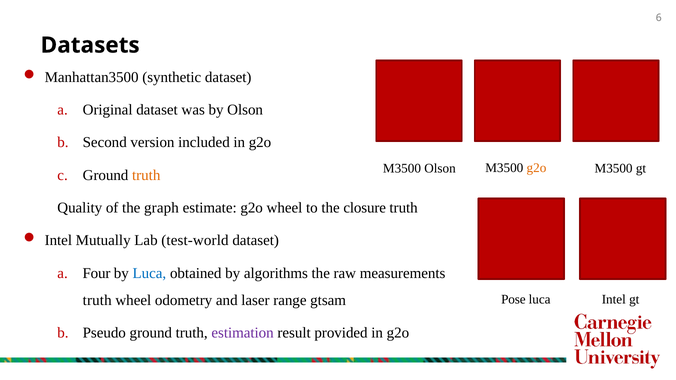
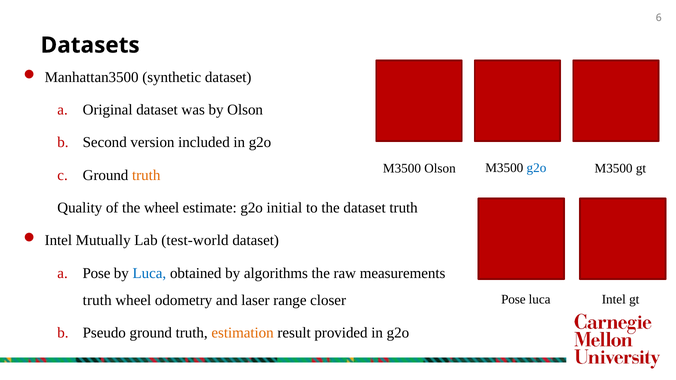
g2o at (536, 168) colour: orange -> blue
the graph: graph -> wheel
g2o wheel: wheel -> initial
the closure: closure -> dataset
Four at (96, 273): Four -> Pose
gtsam: gtsam -> closer
estimation colour: purple -> orange
